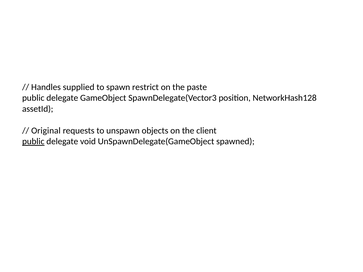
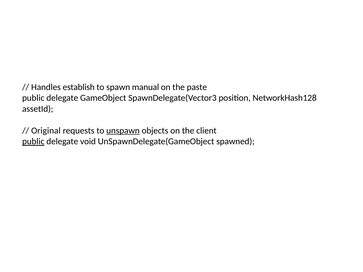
supplied: supplied -> establish
restrict: restrict -> manual
unspawn underline: none -> present
